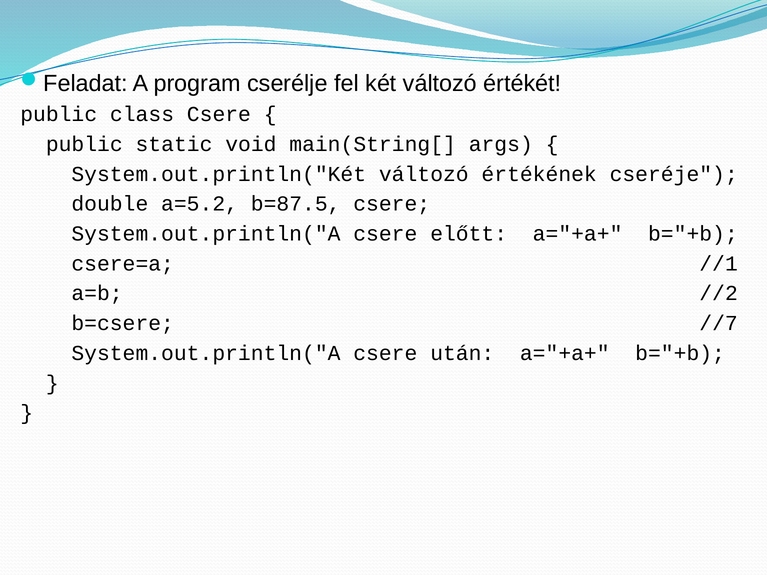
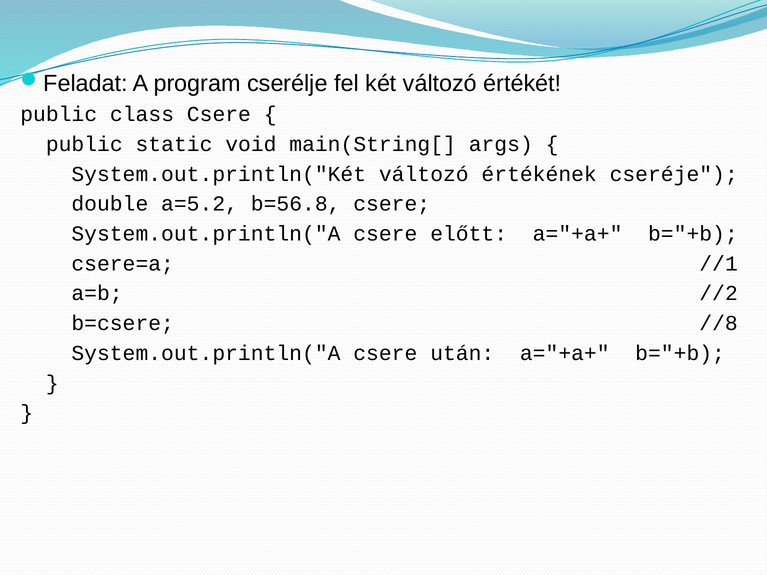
b=87.5: b=87.5 -> b=56.8
//7: //7 -> //8
